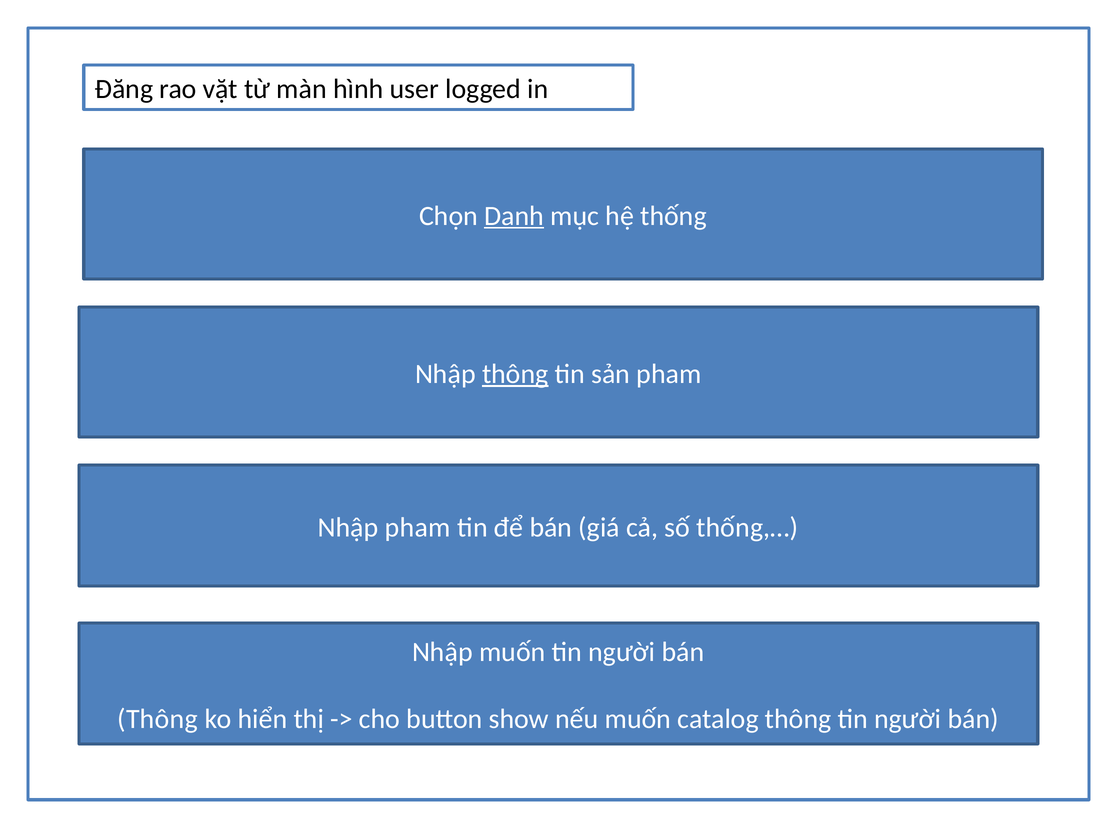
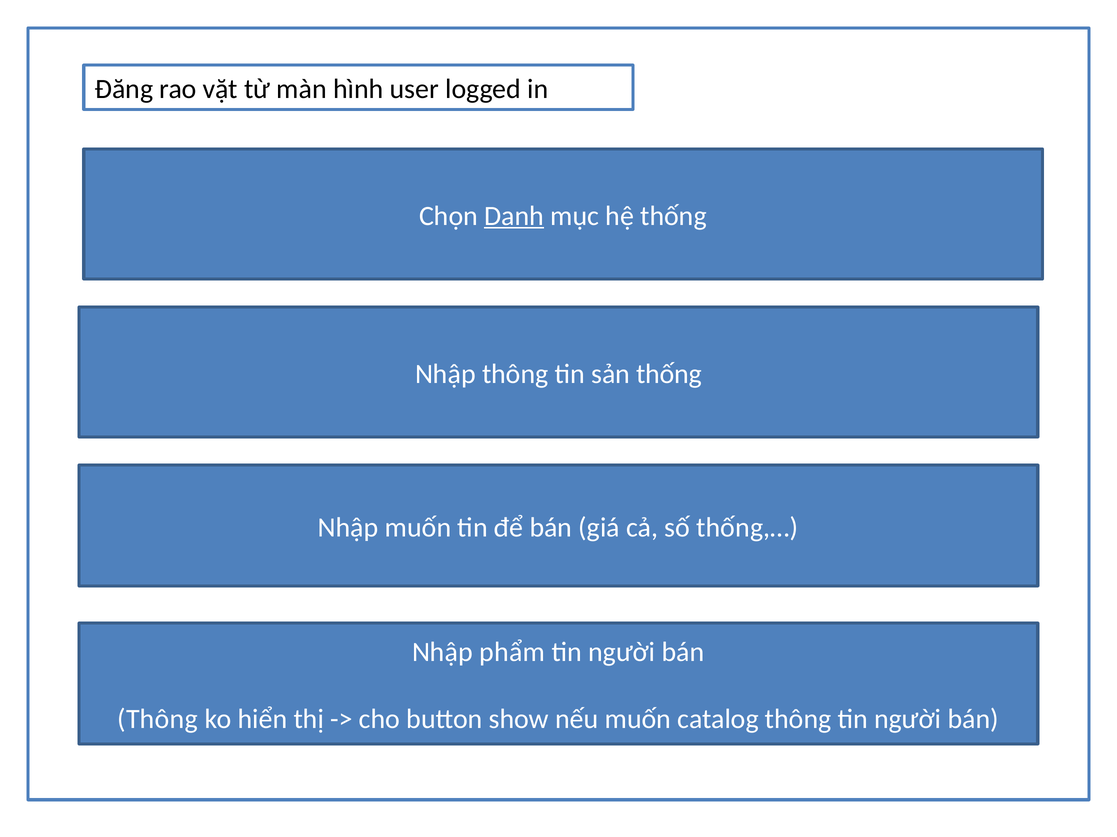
thông at (515, 374) underline: present -> none
sản pham: pham -> thống
Nhập pham: pham -> muốn
Nhập muốn: muốn -> phẩm
